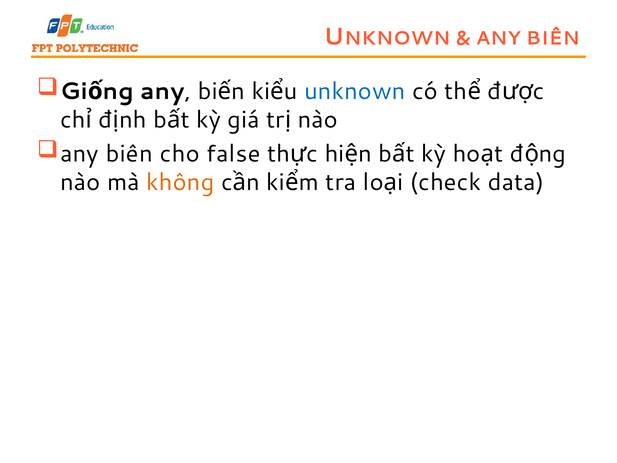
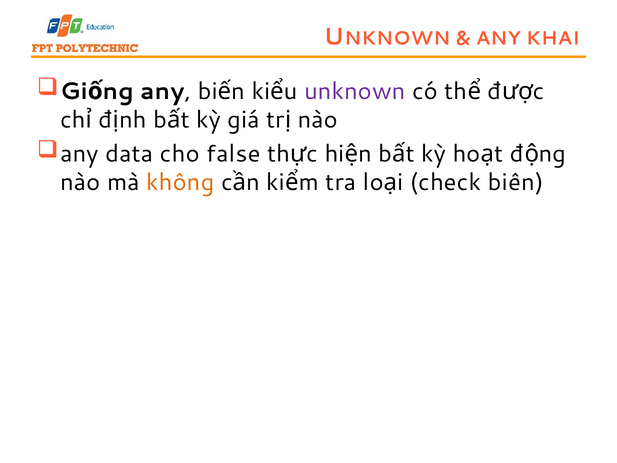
BIÊN at (553, 38): BIÊN -> KHAI
unknown colour: blue -> purple
biên at (129, 154): biên -> data
data: data -> biên
